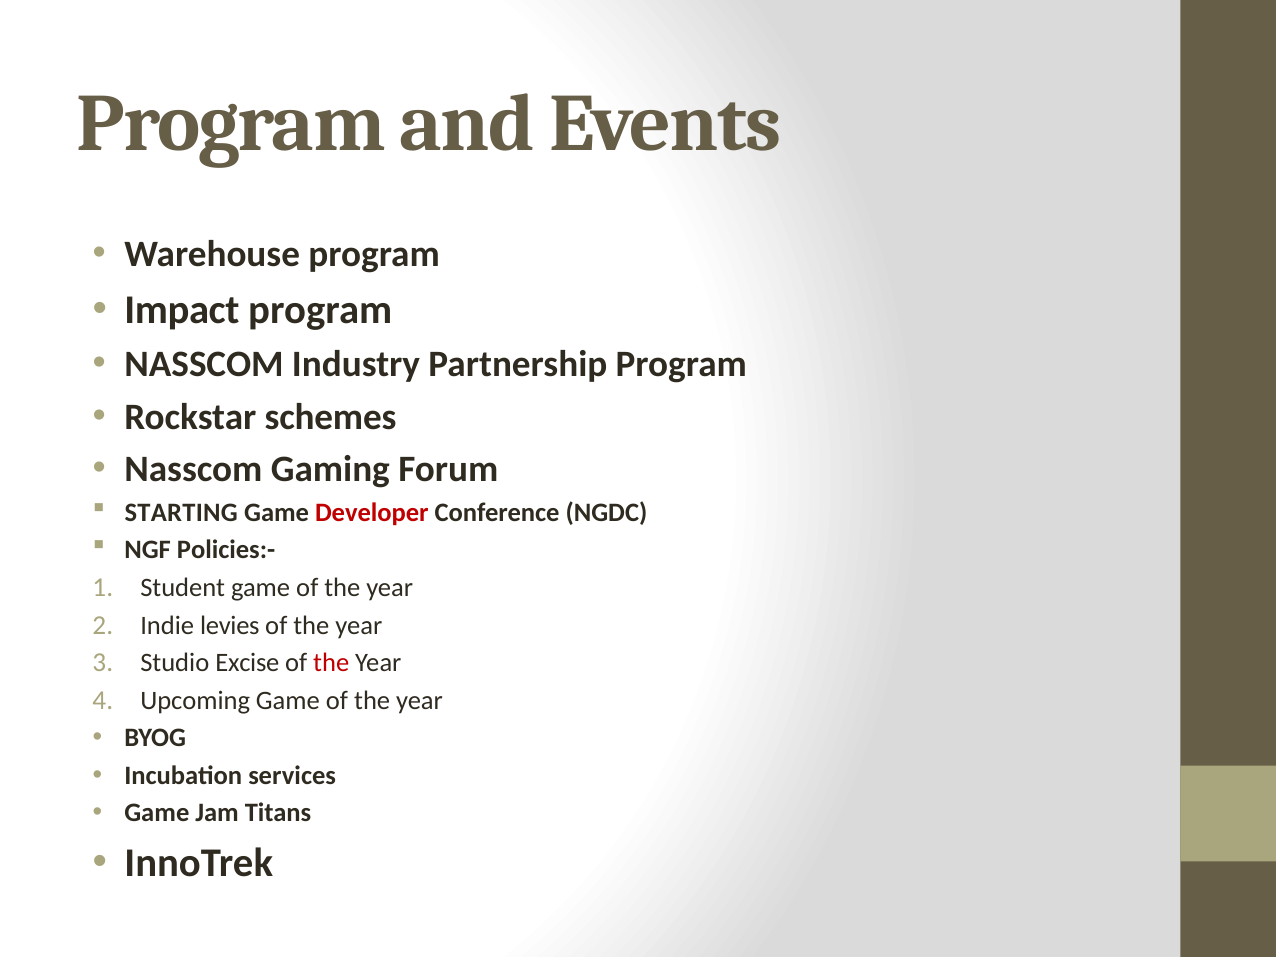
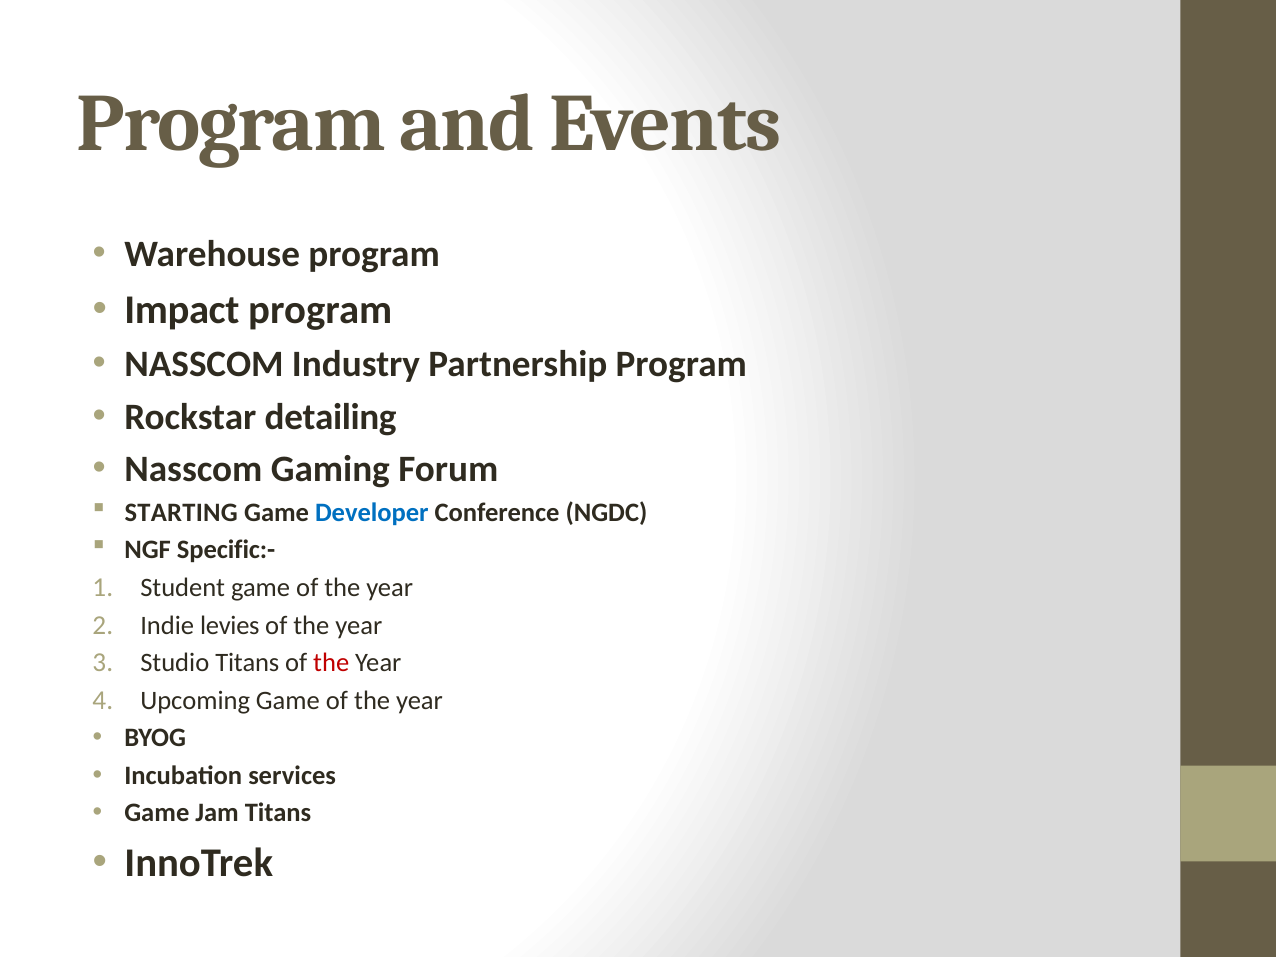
schemes: schemes -> detailing
Developer colour: red -> blue
Policies:-: Policies:- -> Specific:-
Studio Excise: Excise -> Titans
